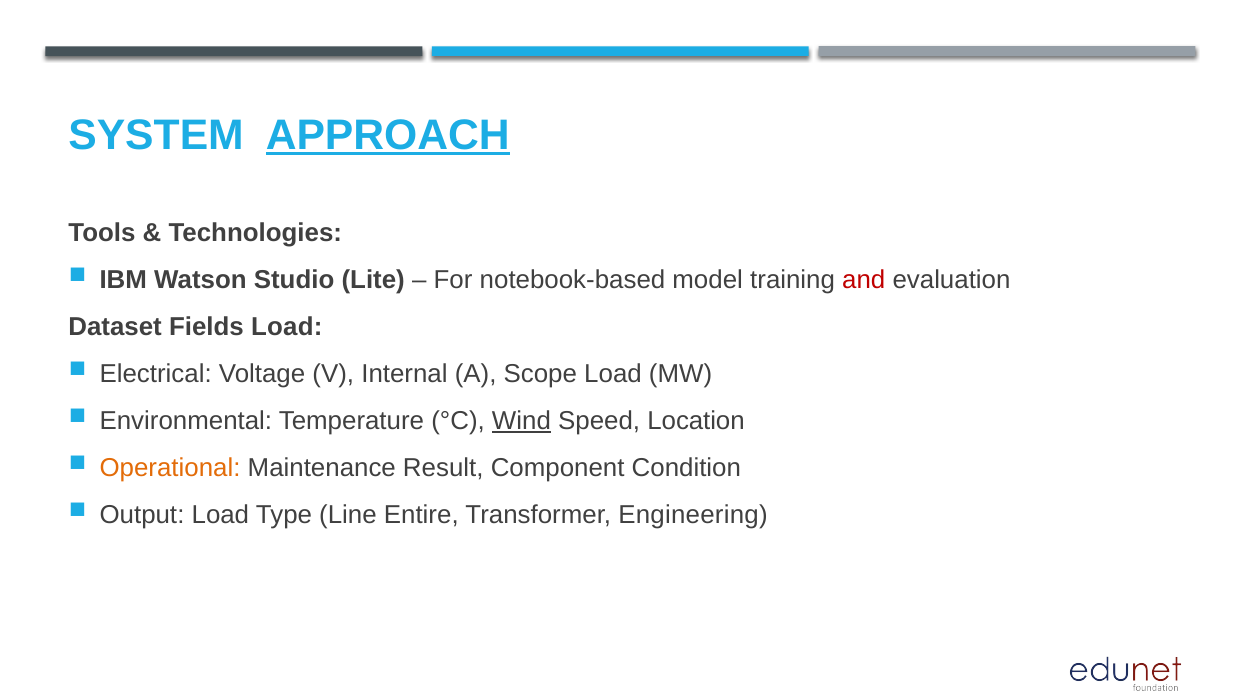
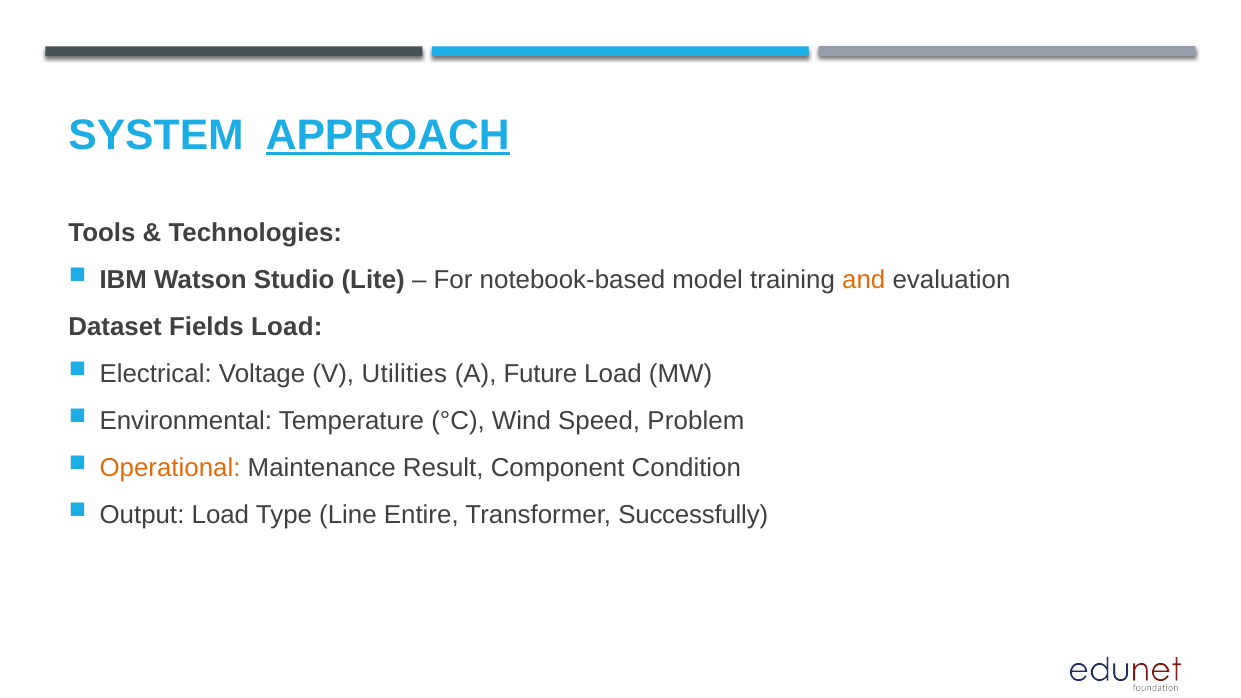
and colour: red -> orange
Internal: Internal -> Utilities
Scope: Scope -> Future
Wind underline: present -> none
Location: Location -> Problem
Engineering: Engineering -> Successfully
